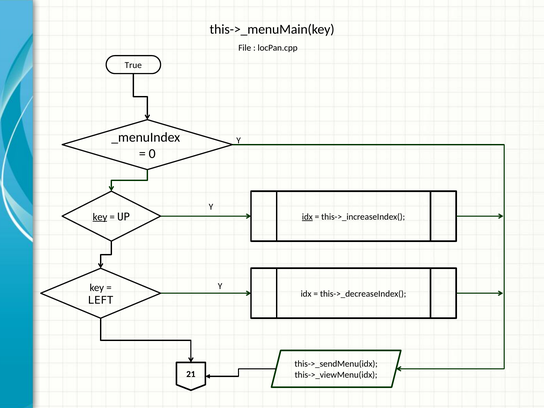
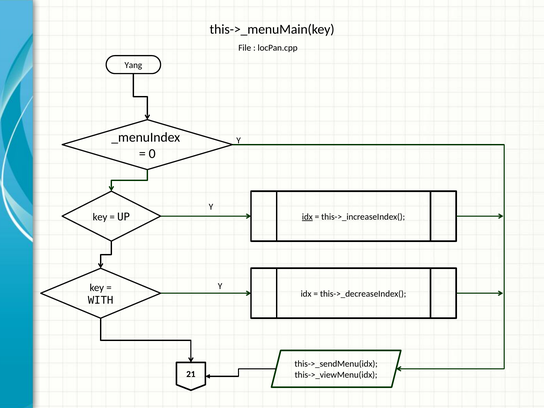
True: True -> Yang
key at (100, 217) underline: present -> none
LEFT: LEFT -> WITH
